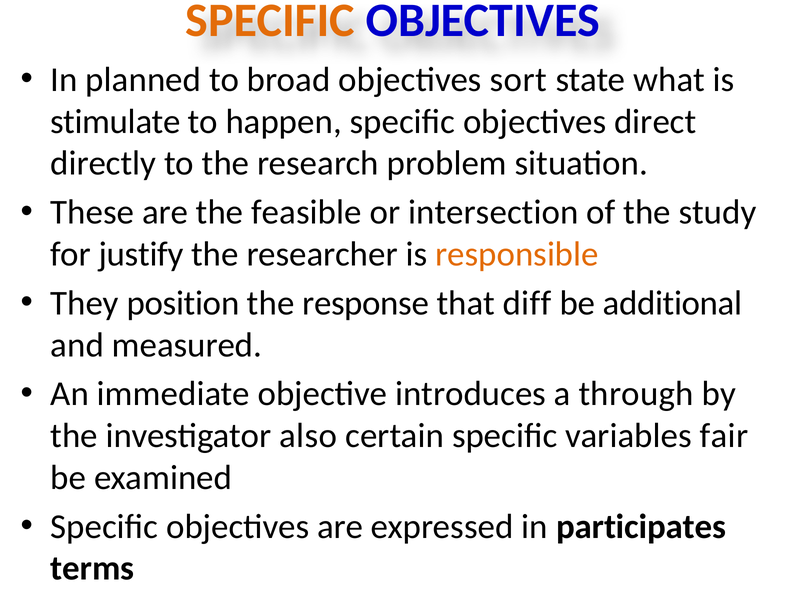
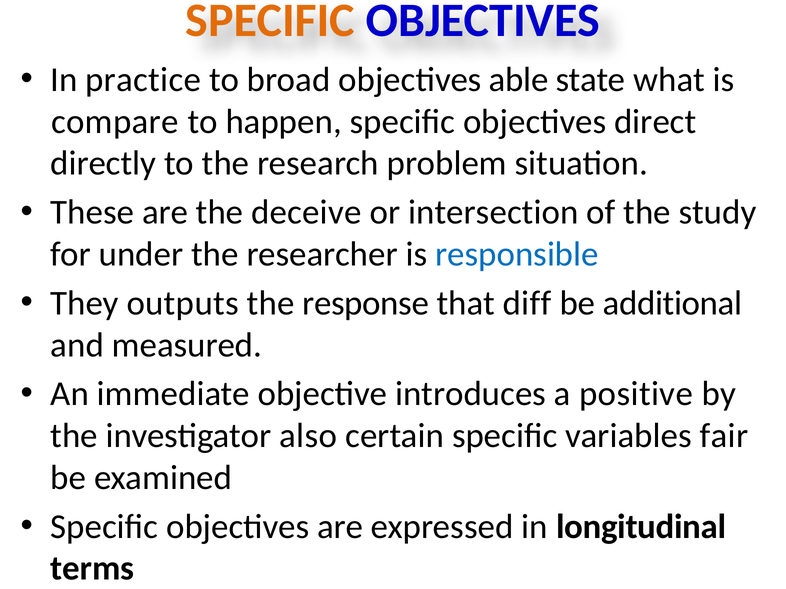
planned: planned -> practice
sort: sort -> able
stimulate: stimulate -> compare
feasible: feasible -> deceive
justify: justify -> under
responsible colour: orange -> blue
position: position -> outputs
through: through -> positive
participates: participates -> longitudinal
